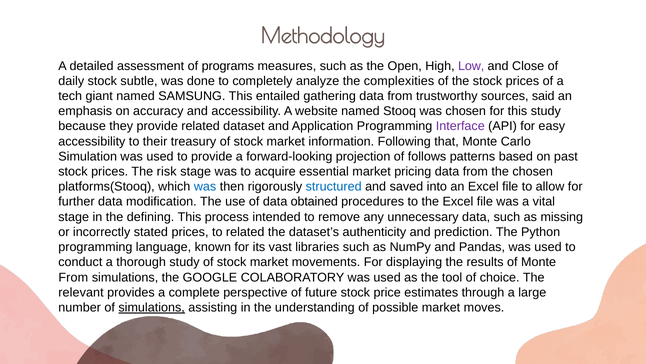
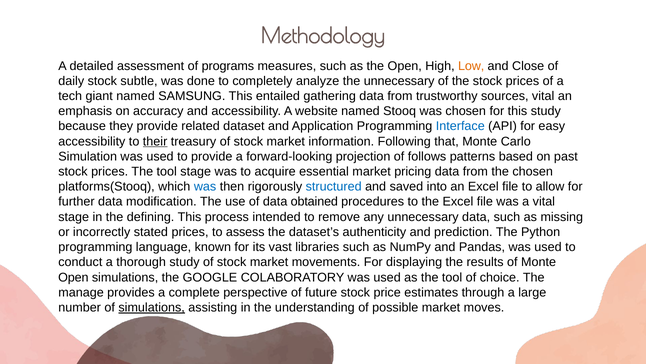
Low colour: purple -> orange
the complexities: complexities -> unnecessary
sources said: said -> vital
Interface colour: purple -> blue
their underline: none -> present
prices The risk: risk -> tool
to related: related -> assess
From at (73, 277): From -> Open
relevant: relevant -> manage
